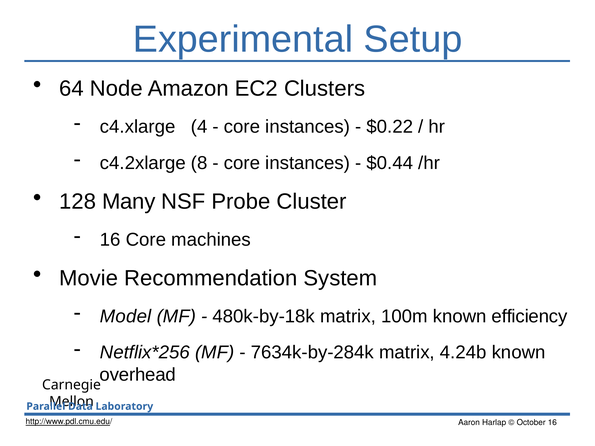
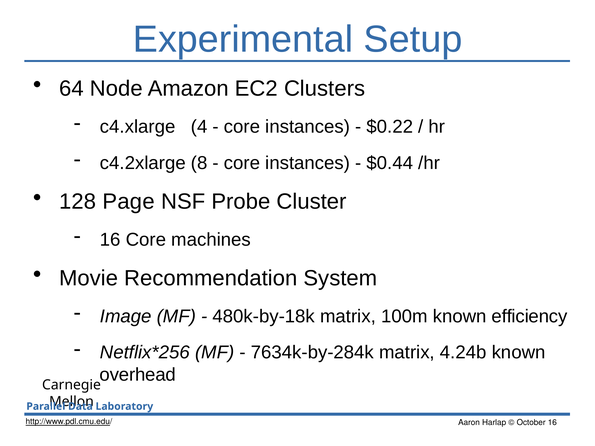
Many: Many -> Page
Model: Model -> Image
